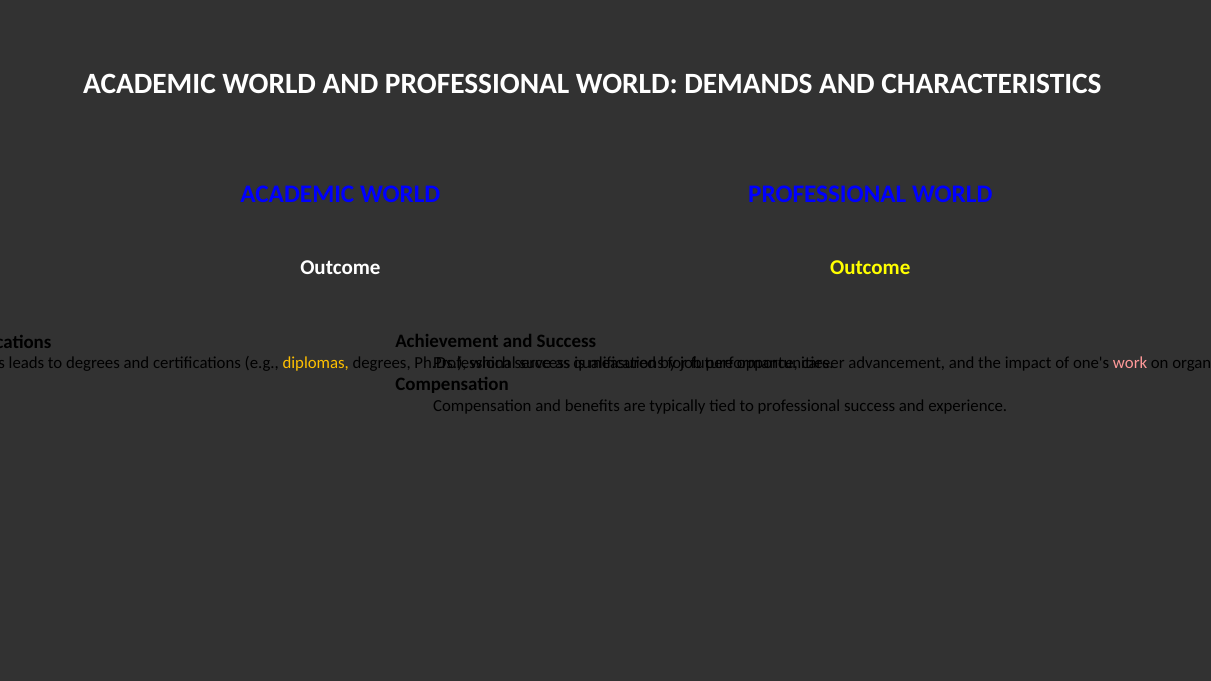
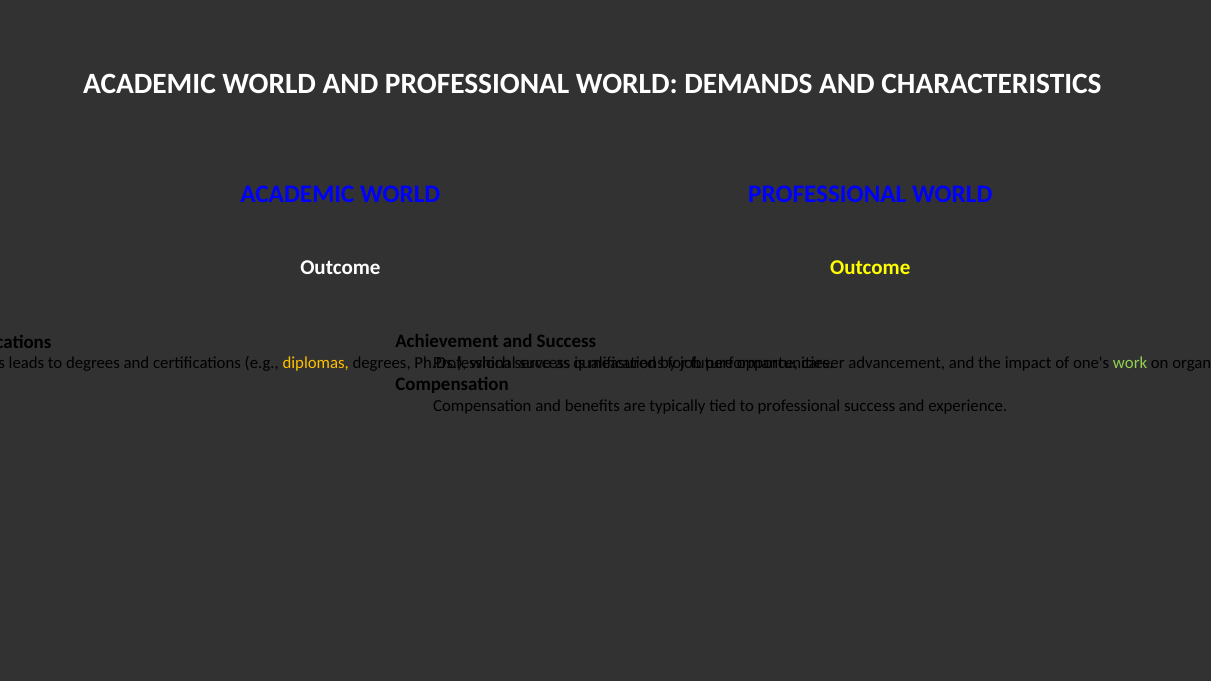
work colour: pink -> light green
